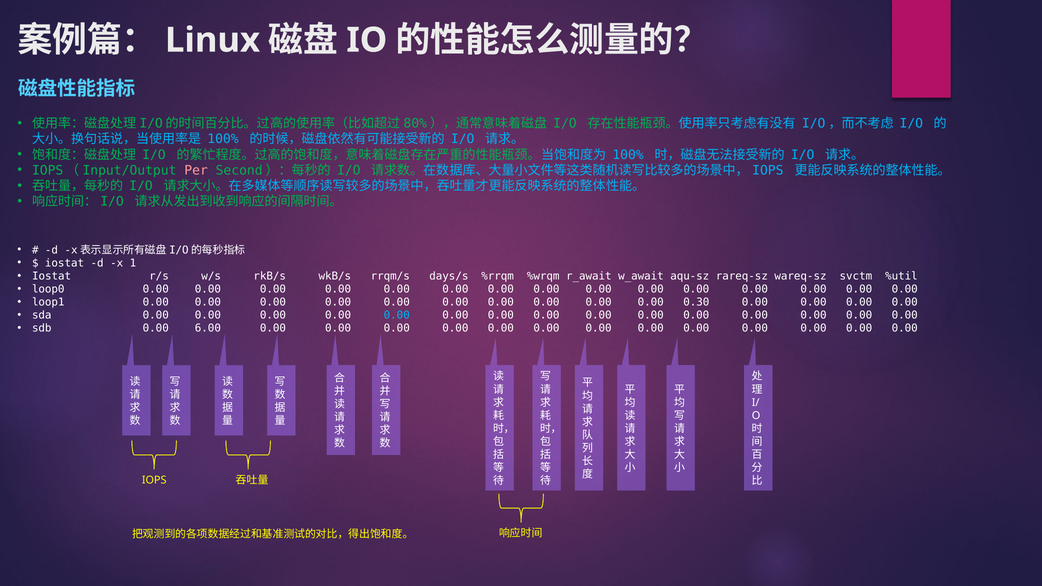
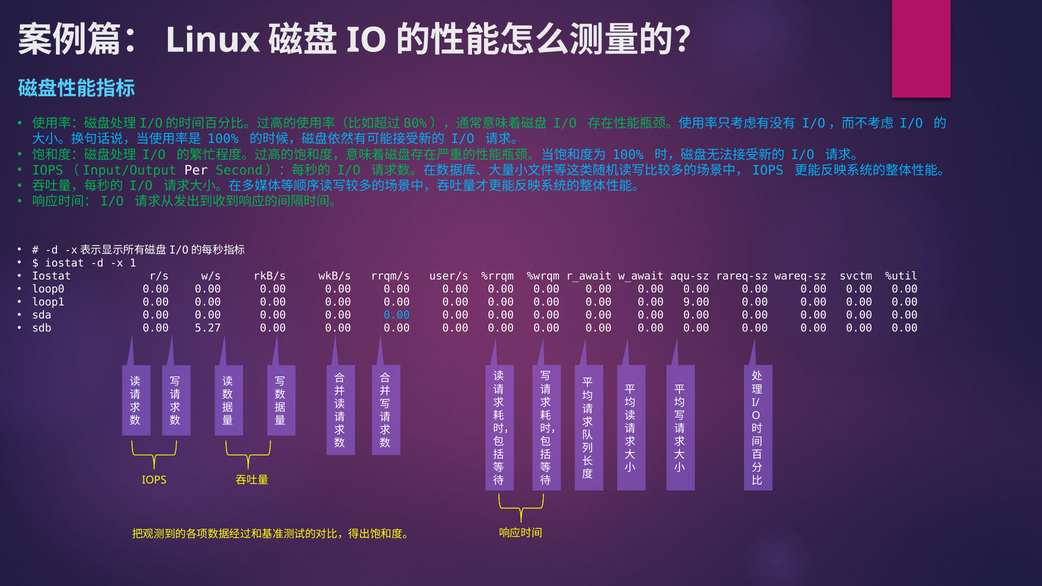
Per colour: pink -> white
days/s: days/s -> user/s
0.30: 0.30 -> 9.00
6.00: 6.00 -> 5.27
